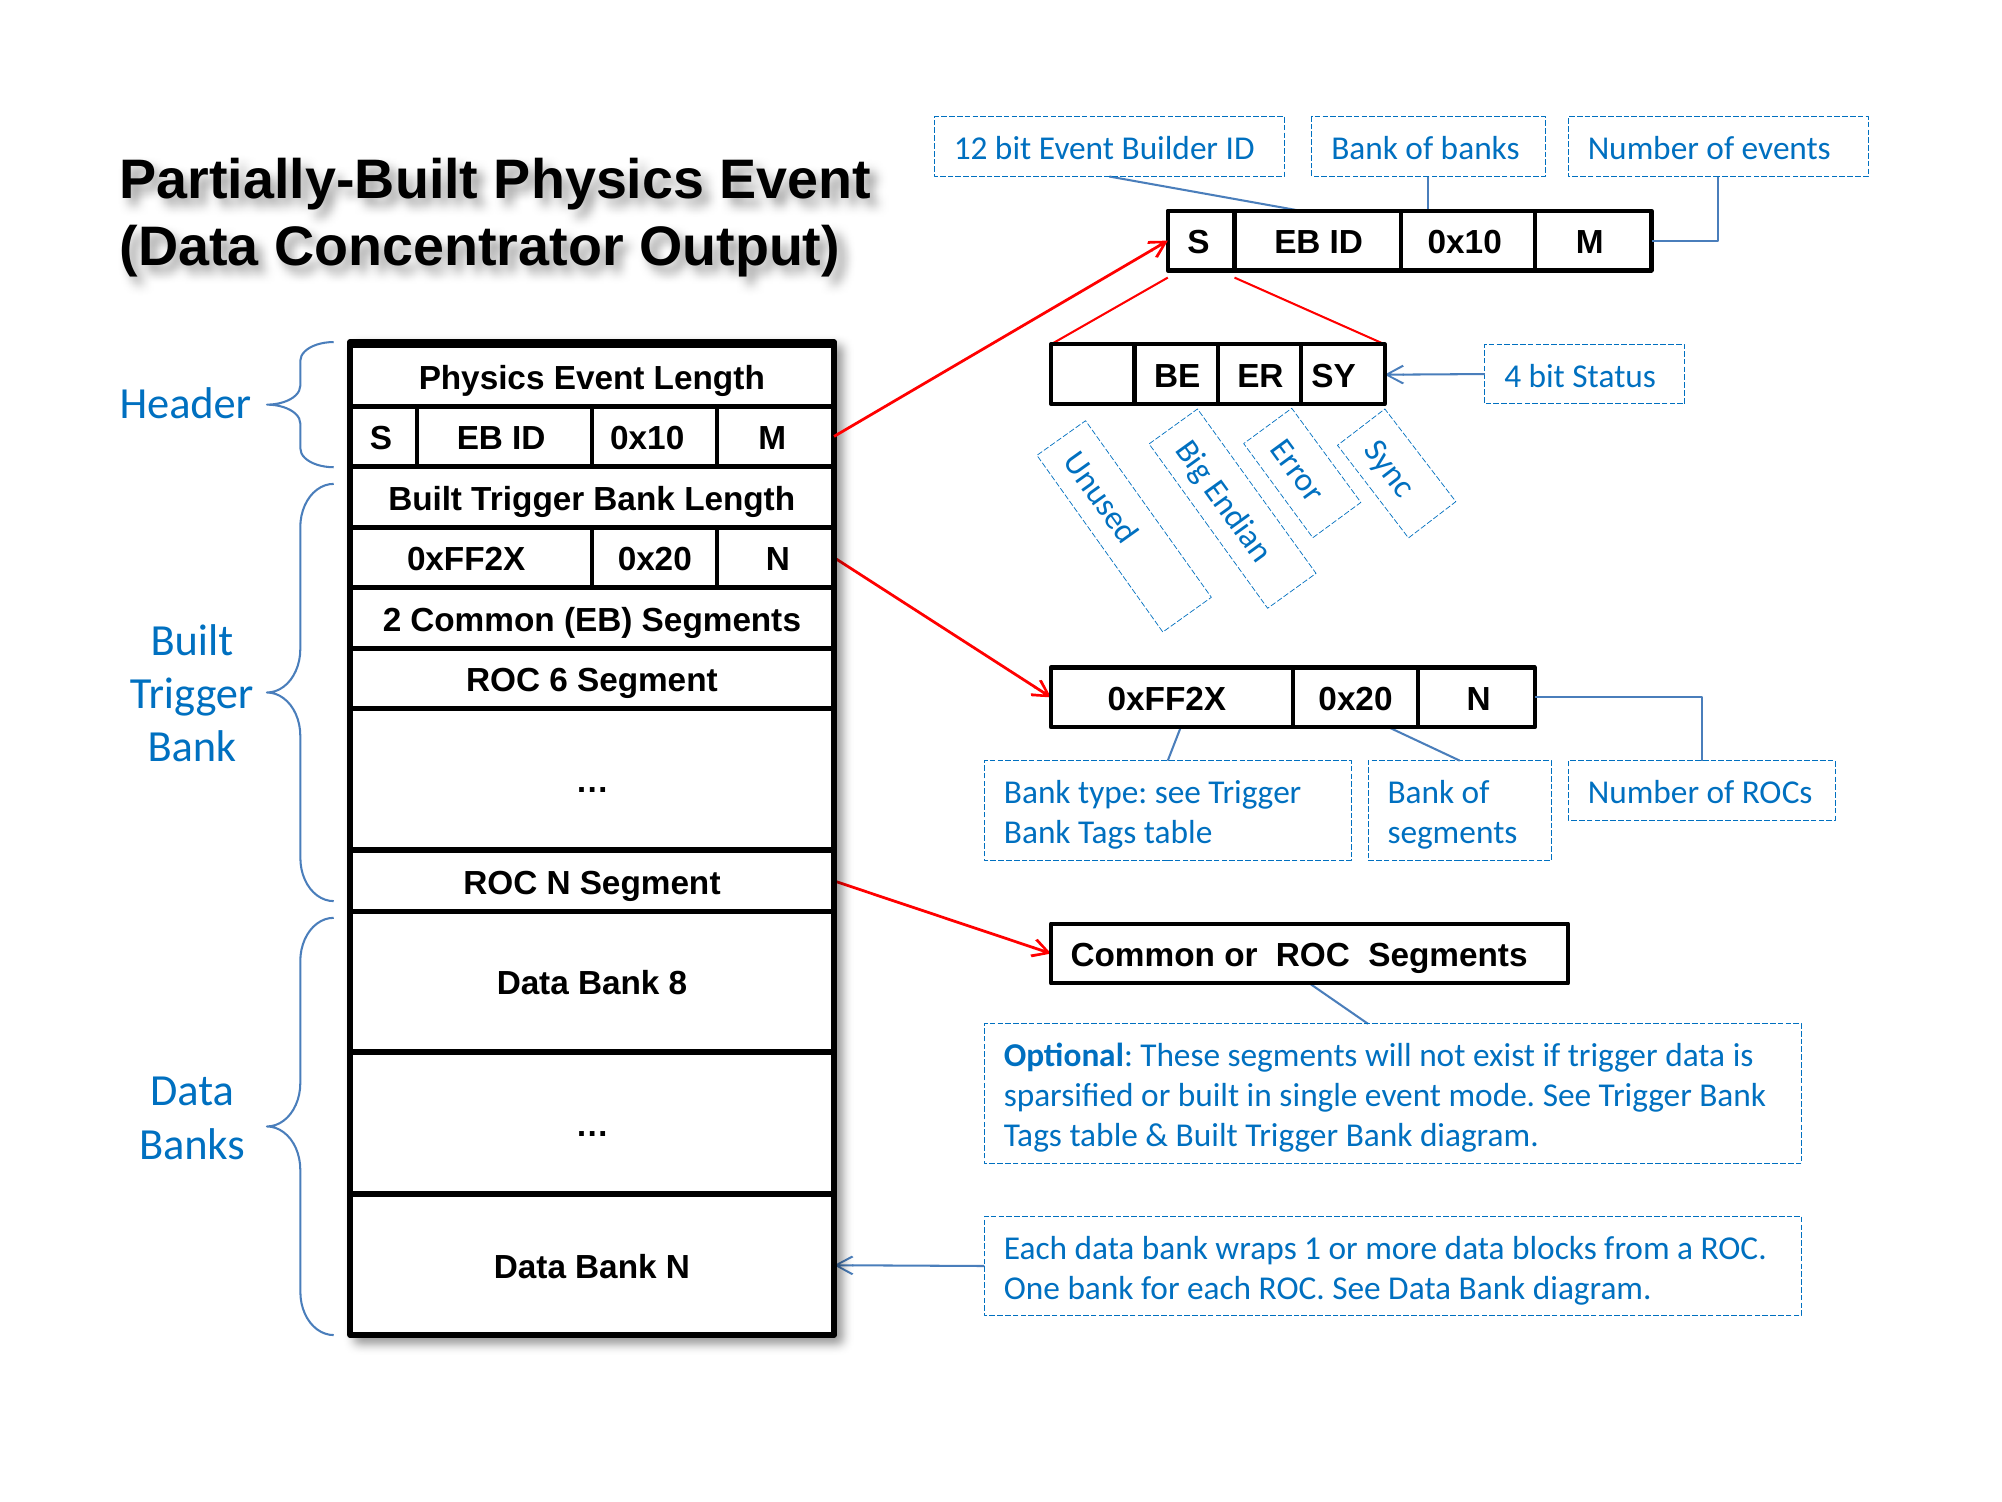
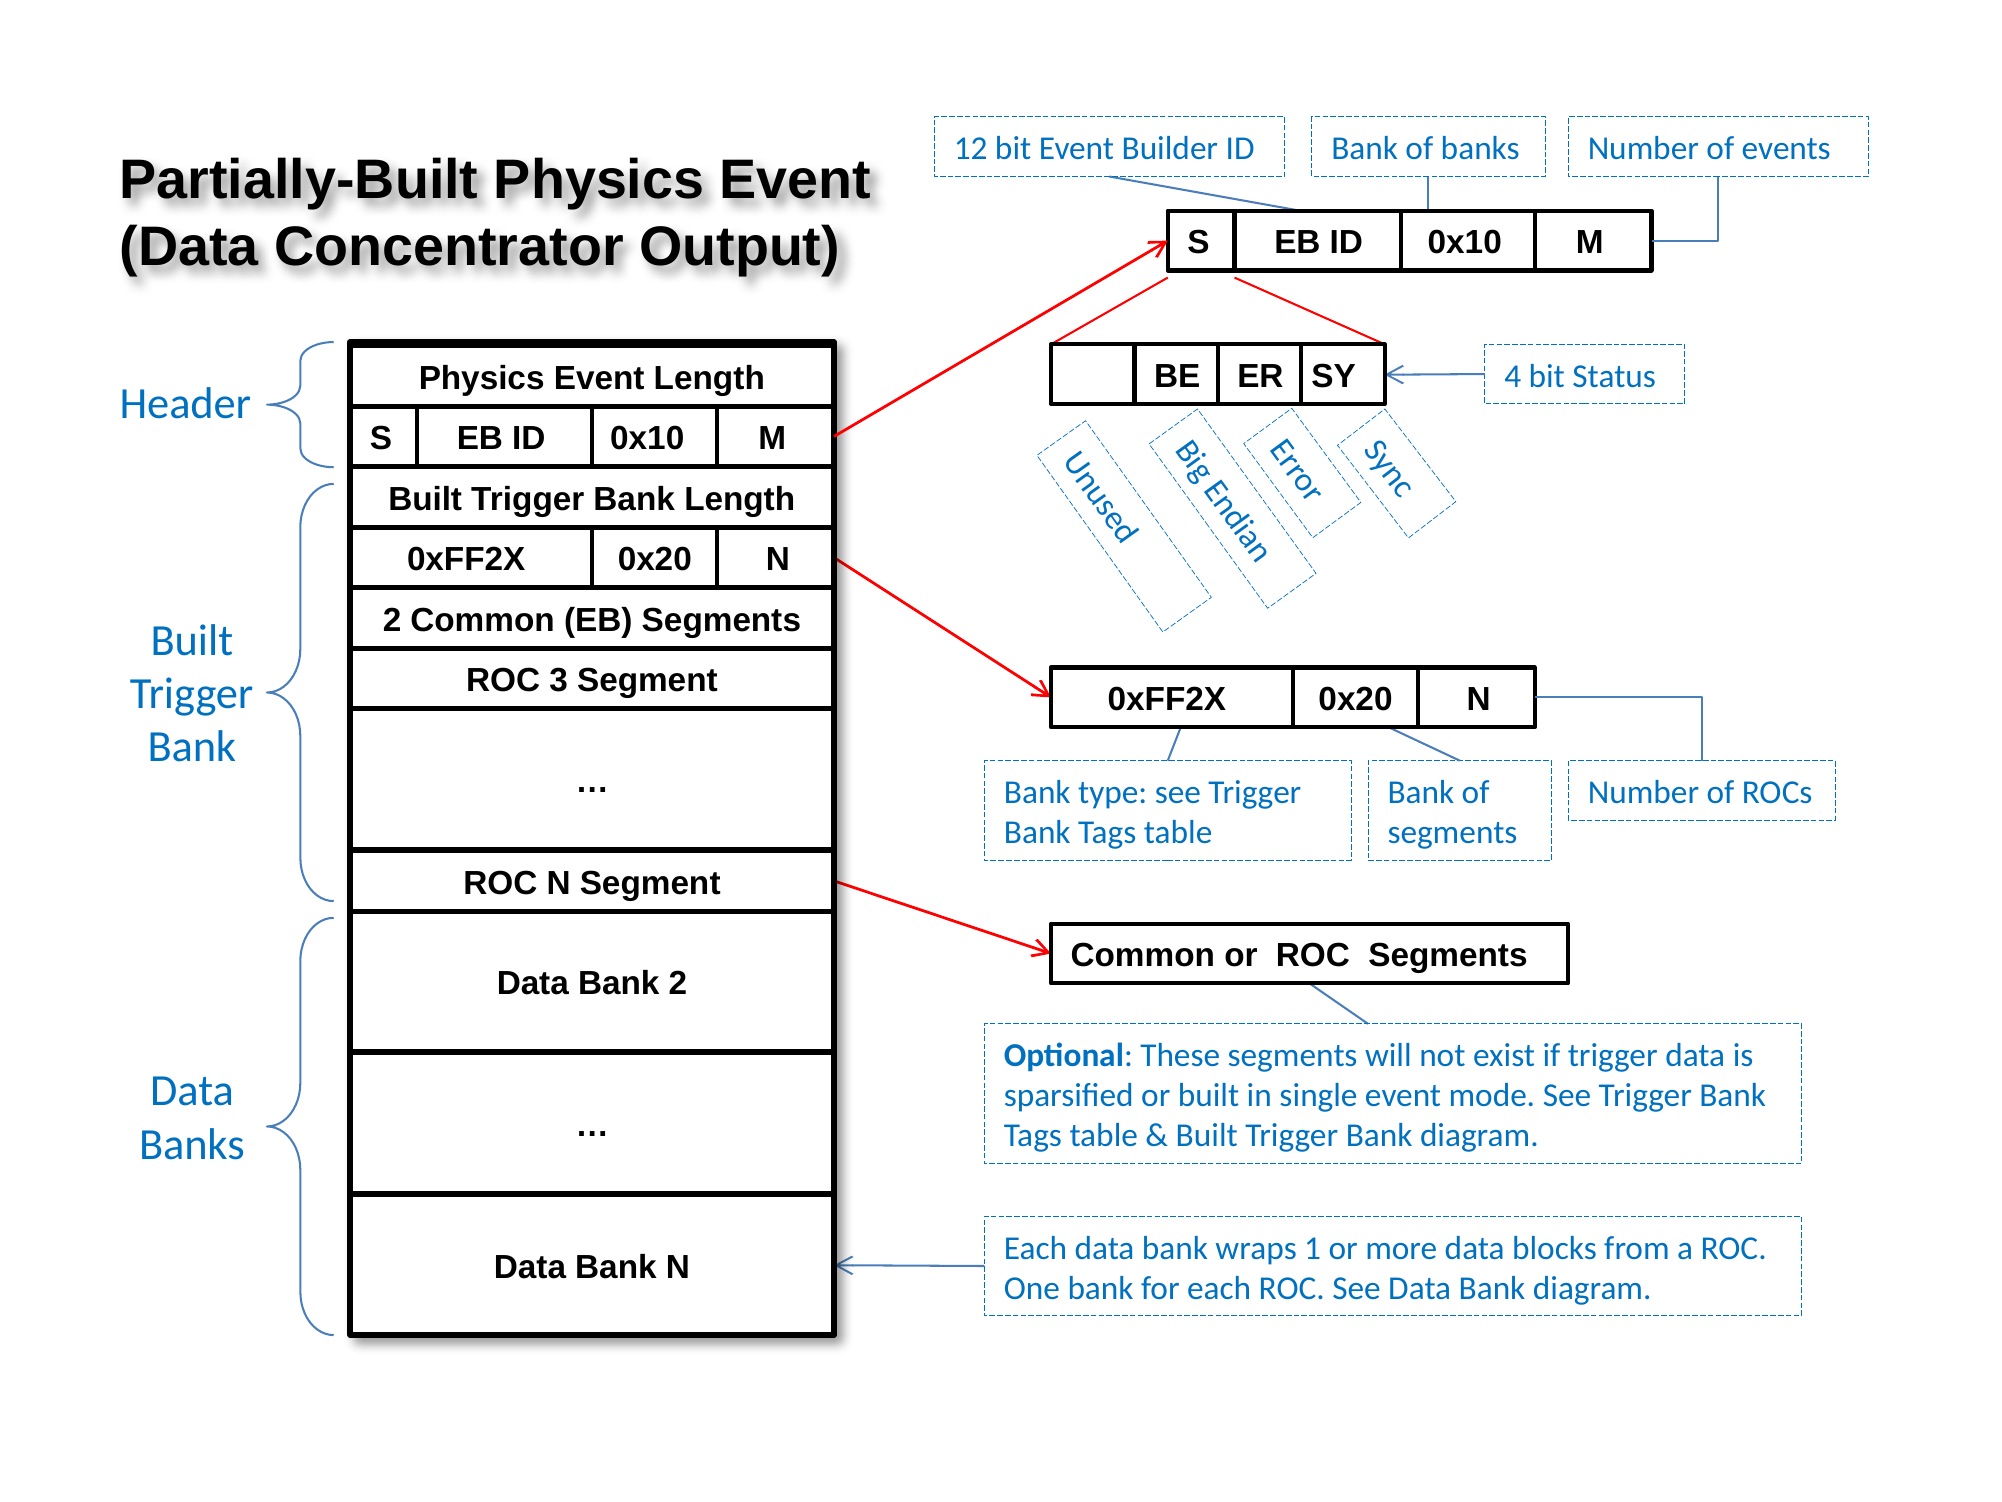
6: 6 -> 3
Bank 8: 8 -> 2
